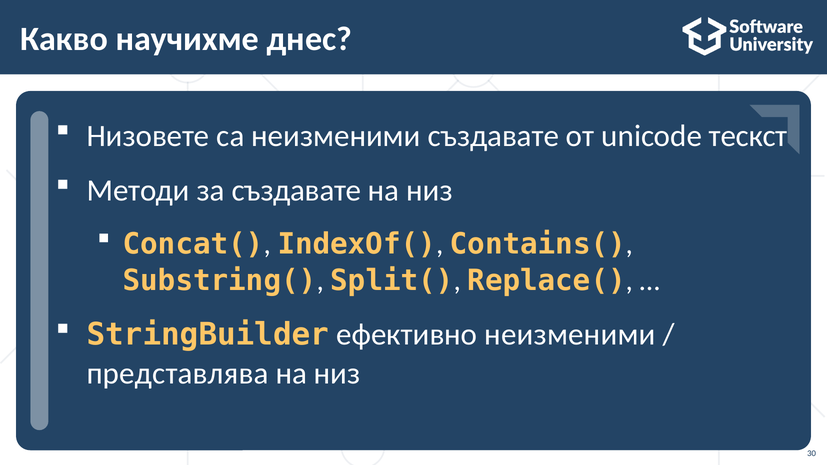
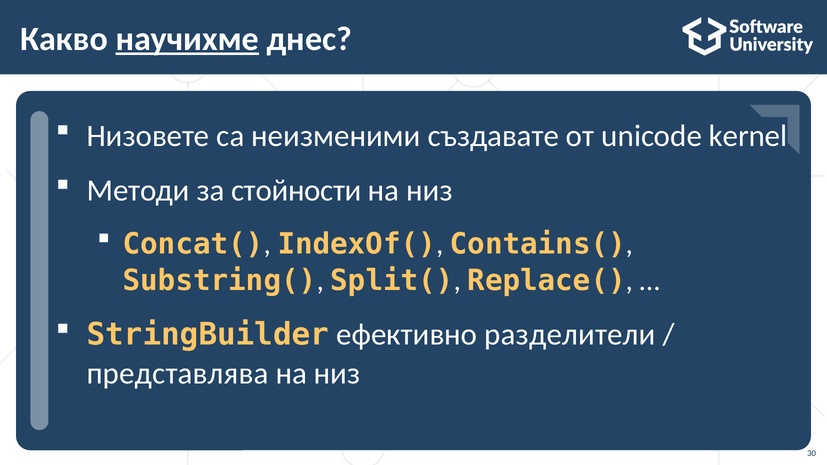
научихме underline: none -> present
тескст: тескст -> kernel
за създавате: създавате -> стойности
ефективно неизменими: неизменими -> разделители
